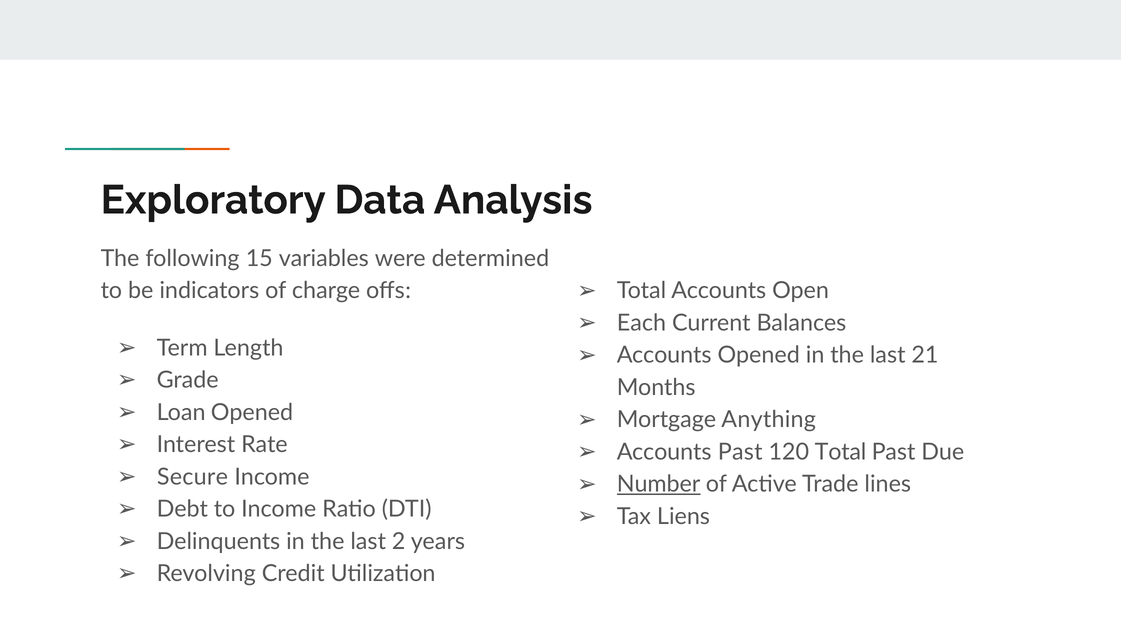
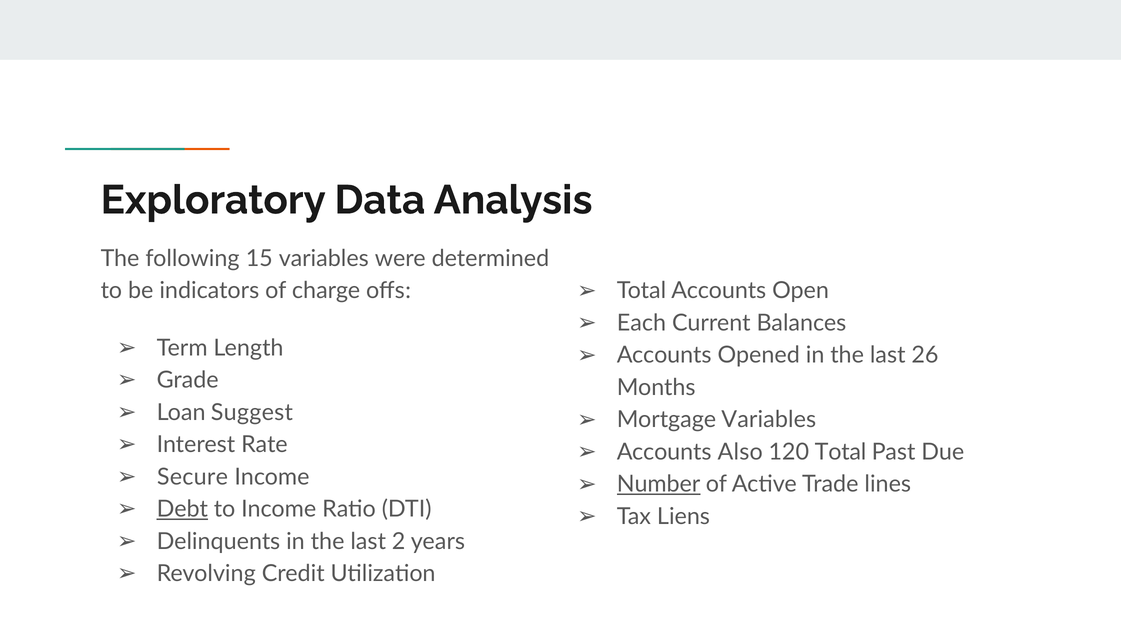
21: 21 -> 26
Loan Opened: Opened -> Suggest
Mortgage Anything: Anything -> Variables
Accounts Past: Past -> Also
Debt underline: none -> present
